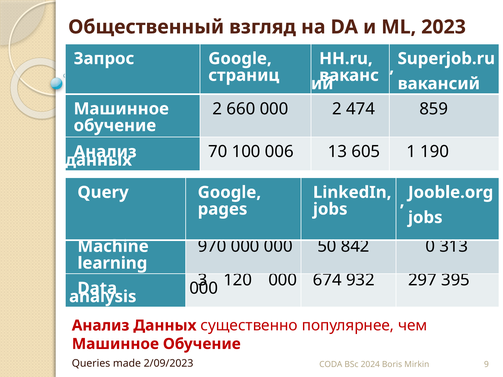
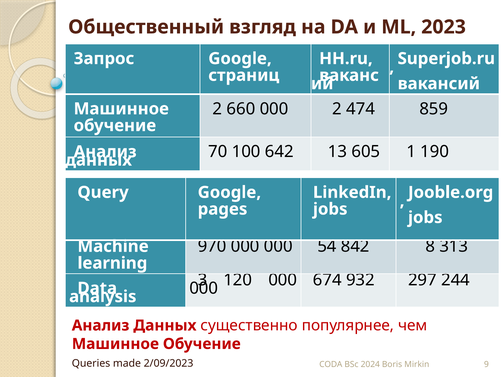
006: 006 -> 642
50: 50 -> 54
0: 0 -> 8
395: 395 -> 244
